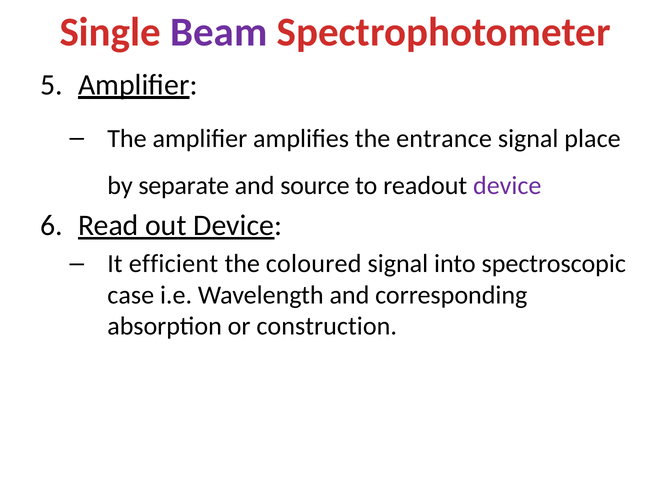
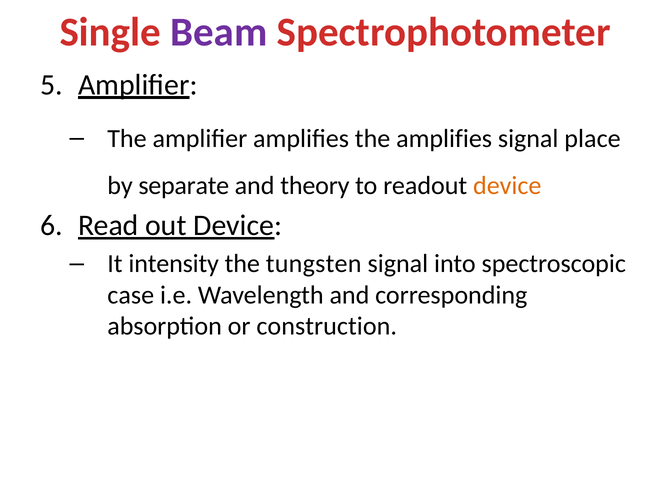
the entrance: entrance -> amplifies
source: source -> theory
device at (507, 186) colour: purple -> orange
efficient: efficient -> intensity
coloured: coloured -> tungsten
